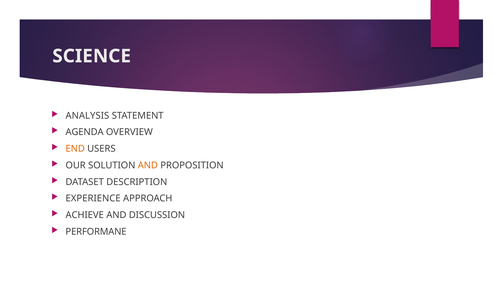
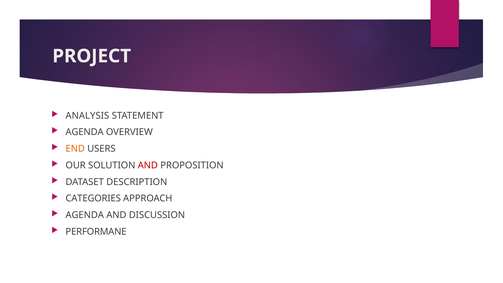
SCIENCE: SCIENCE -> PROJECT
AND at (148, 165) colour: orange -> red
EXPERIENCE: EXPERIENCE -> CATEGORIES
ACHIEVE at (85, 215): ACHIEVE -> AGENDA
